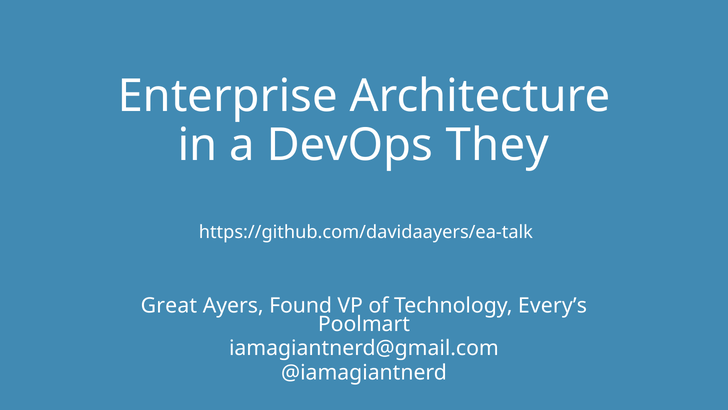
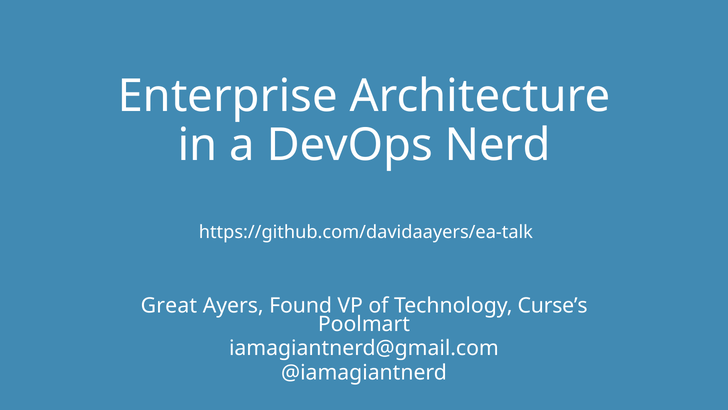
They: They -> Nerd
Every’s: Every’s -> Curse’s
